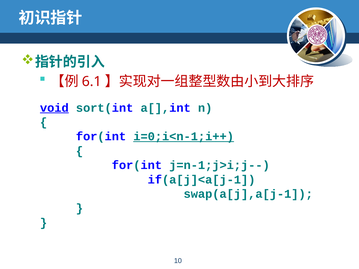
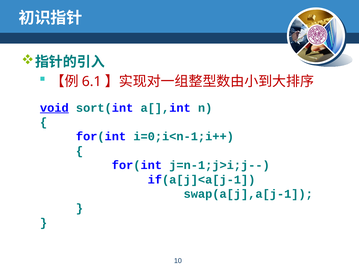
i=0;i<n-1;i++ underline: present -> none
